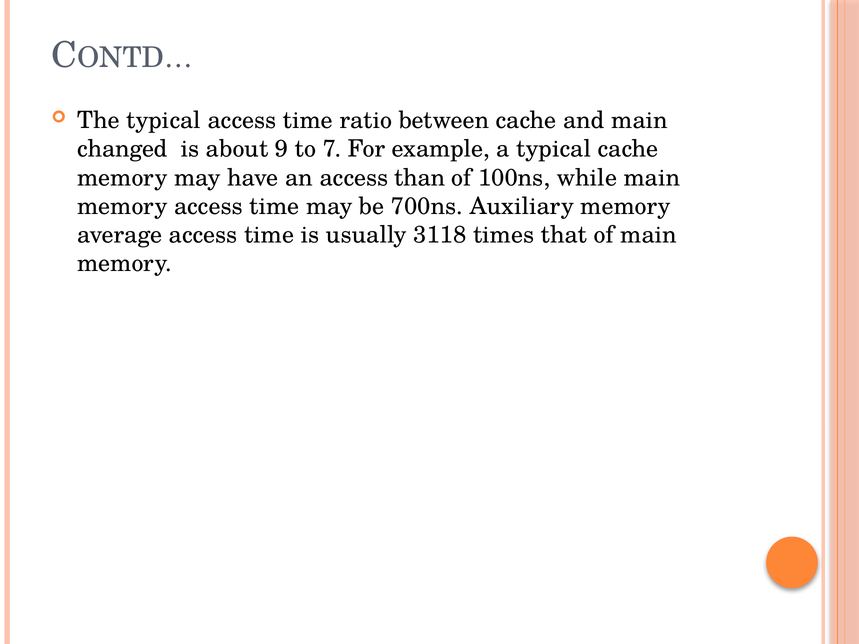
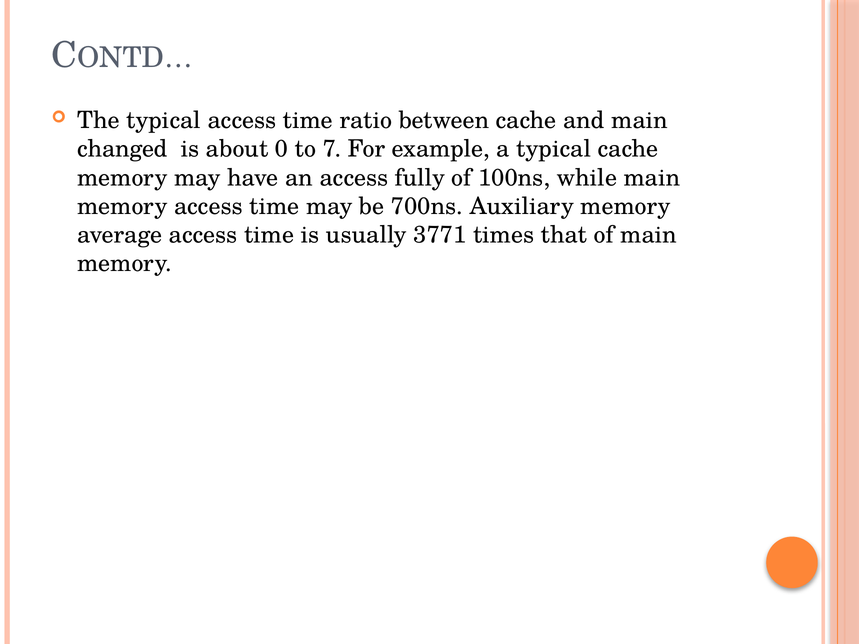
9: 9 -> 0
than: than -> fully
3118: 3118 -> 3771
